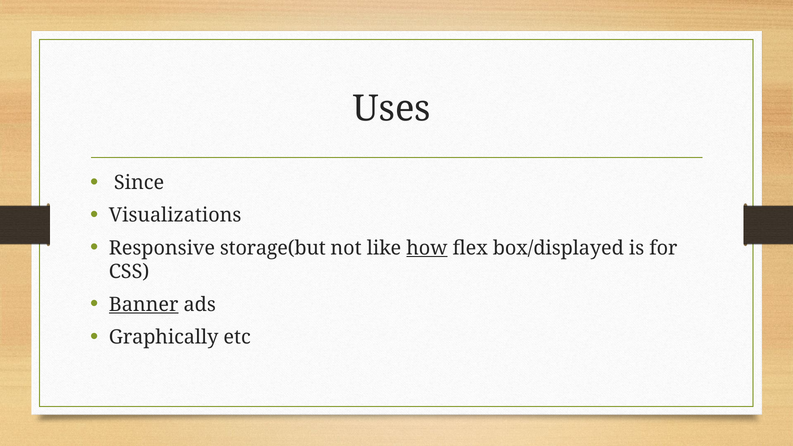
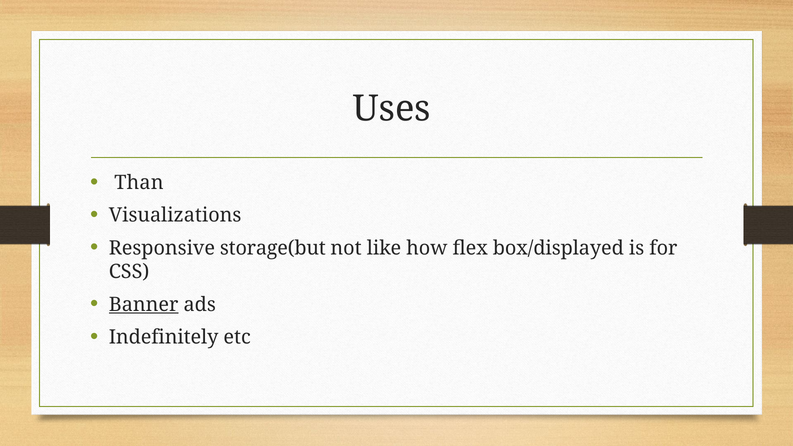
Since: Since -> Than
how underline: present -> none
Graphically: Graphically -> Indefinitely
